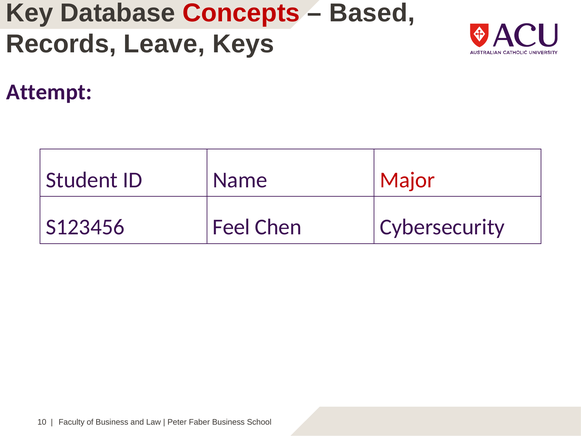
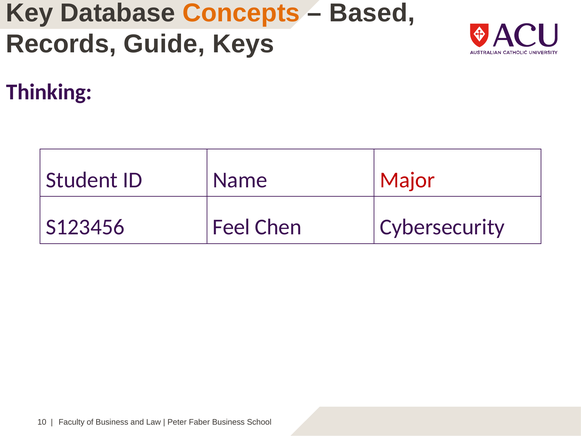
Concepts colour: red -> orange
Leave: Leave -> Guide
Attempt: Attempt -> Thinking
